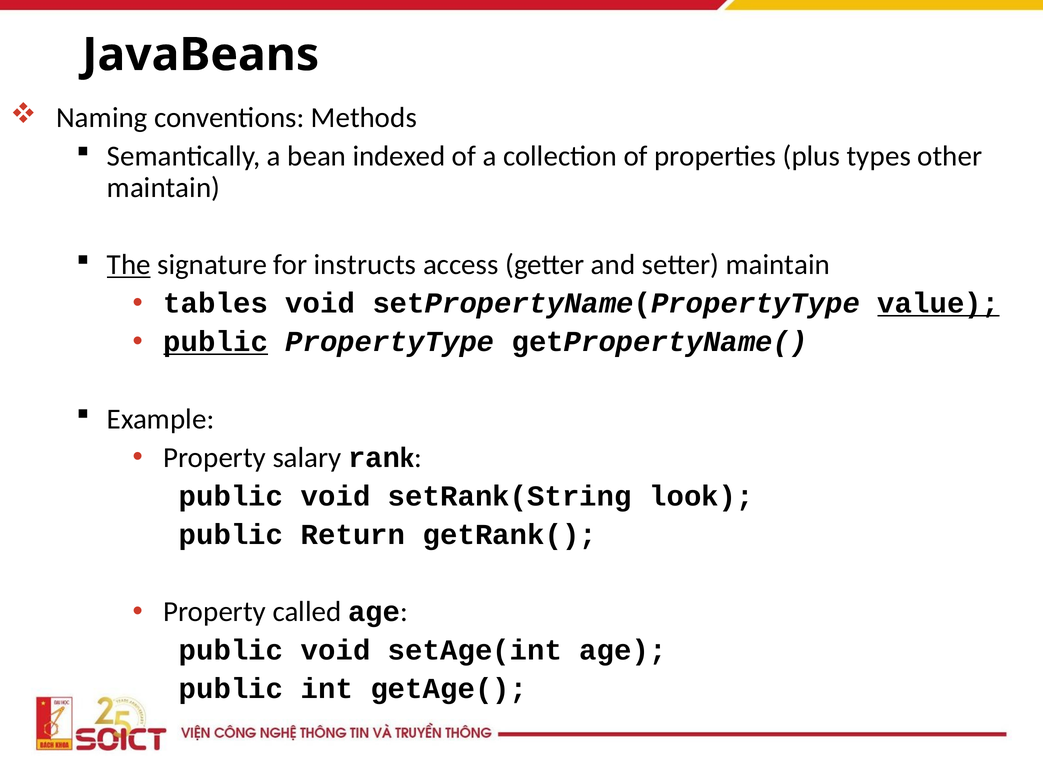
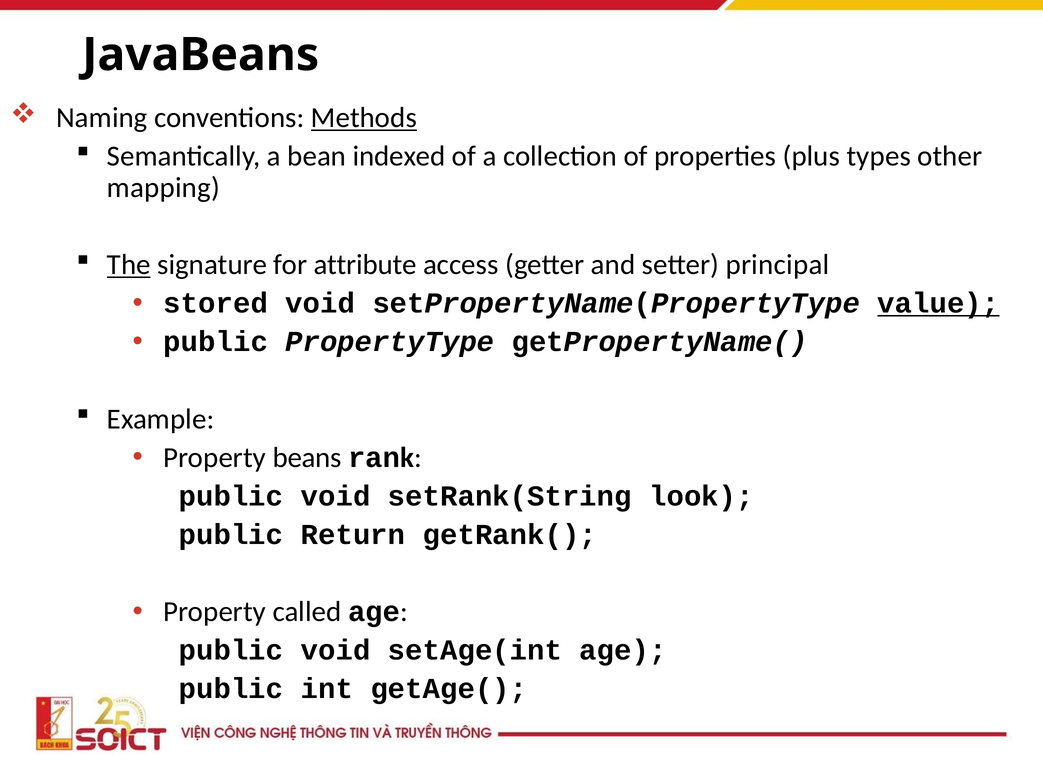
Methods underline: none -> present
maintain at (163, 188): maintain -> mapping
instructs: instructs -> attribute
setter maintain: maintain -> principal
tables: tables -> stored
public at (216, 342) underline: present -> none
salary: salary -> beans
